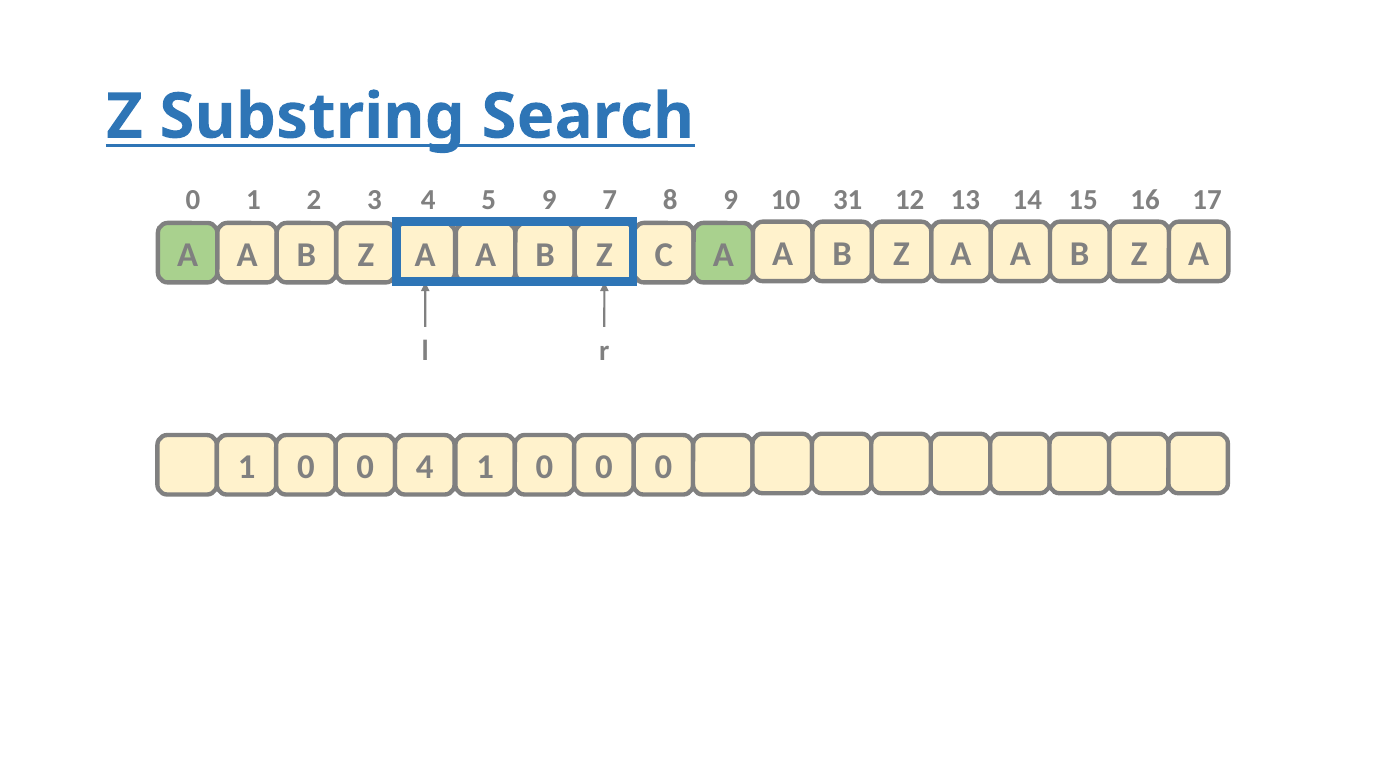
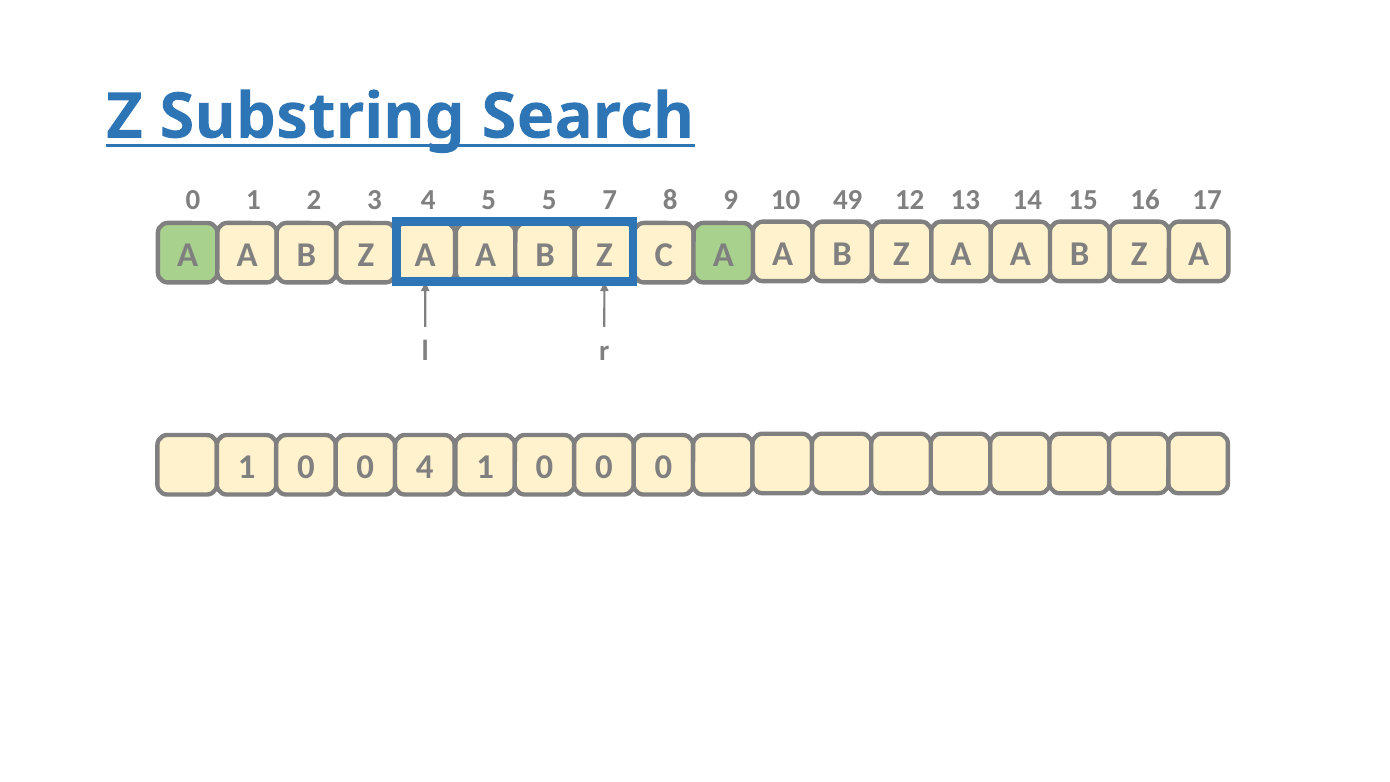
5 9: 9 -> 5
31: 31 -> 49
